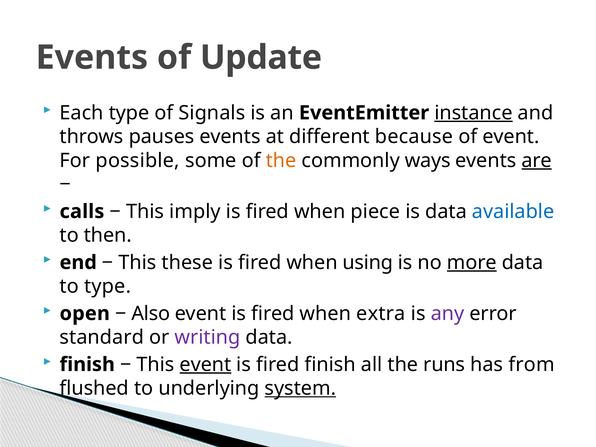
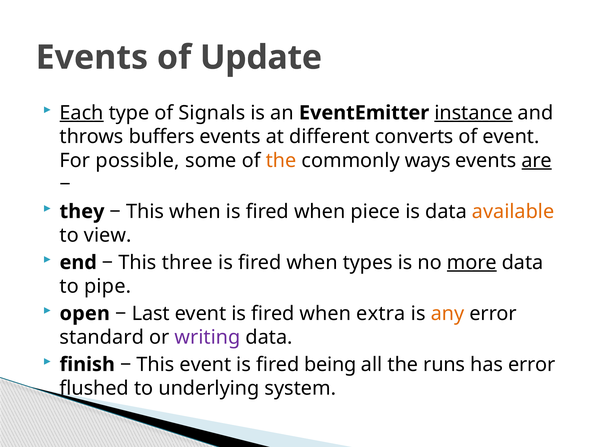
Each underline: none -> present
pauses: pauses -> buffers
because: because -> converts
calls: calls -> they
This imply: imply -> when
available colour: blue -> orange
then: then -> view
these: these -> three
using: using -> types
to type: type -> pipe
Also: Also -> Last
any colour: purple -> orange
event at (205, 364) underline: present -> none
fired finish: finish -> being
has from: from -> error
system underline: present -> none
